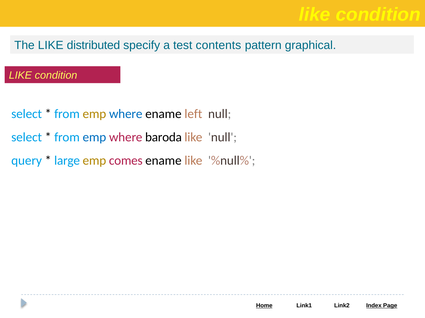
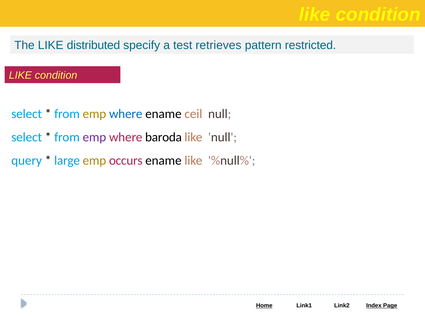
contents: contents -> retrieves
graphical: graphical -> restricted
left: left -> ceil
emp at (94, 138) colour: blue -> purple
comes: comes -> occurs
